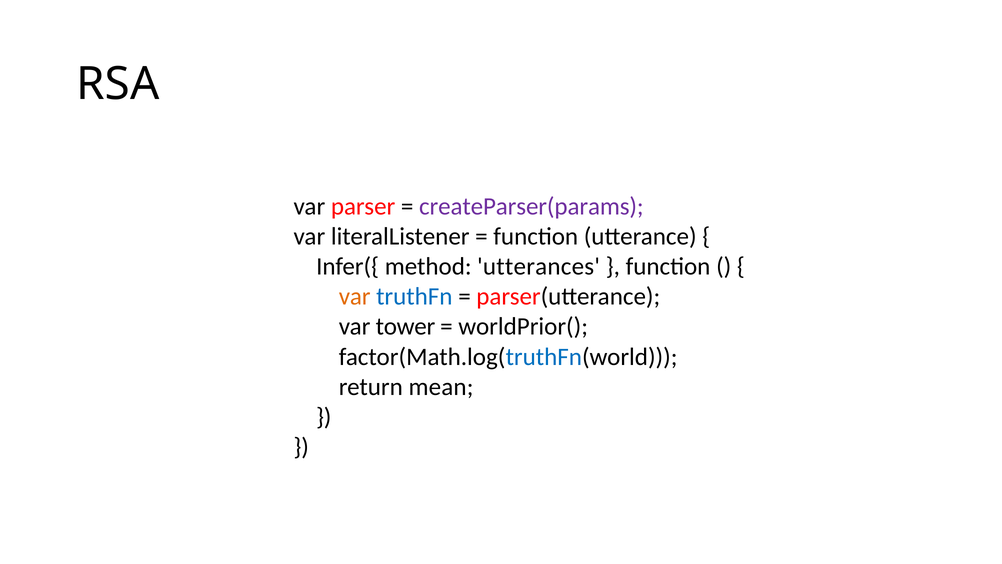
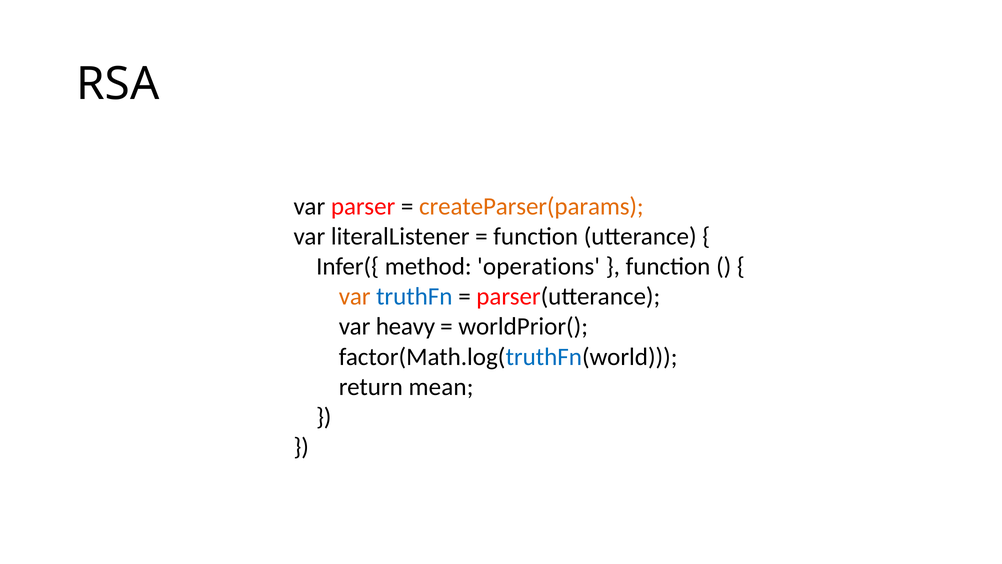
createParser(params colour: purple -> orange
utterances: utterances -> operations
tower: tower -> heavy
